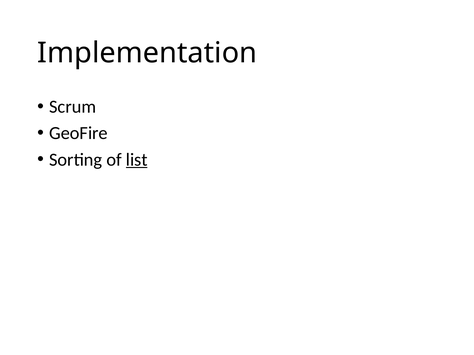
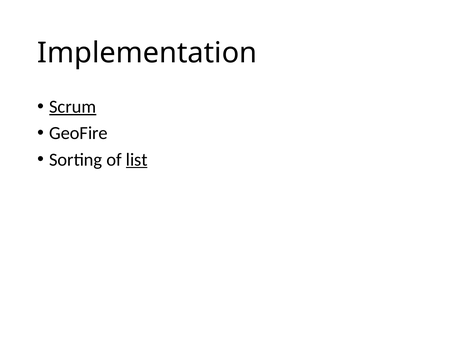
Scrum underline: none -> present
